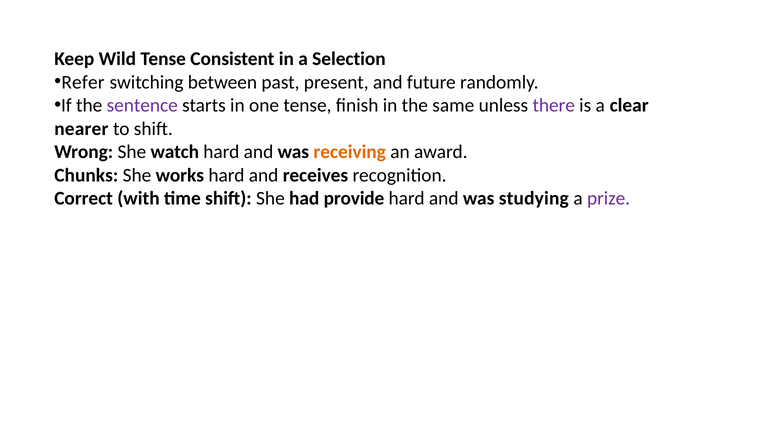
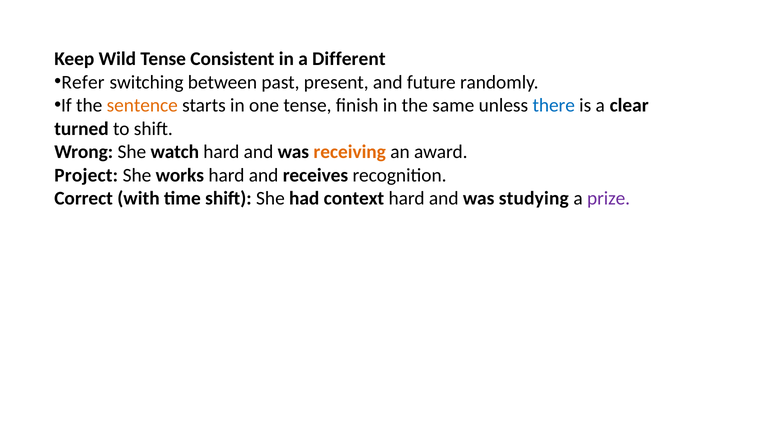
Selection: Selection -> Different
sentence colour: purple -> orange
there colour: purple -> blue
nearer: nearer -> turned
Chunks: Chunks -> Project
provide: provide -> context
